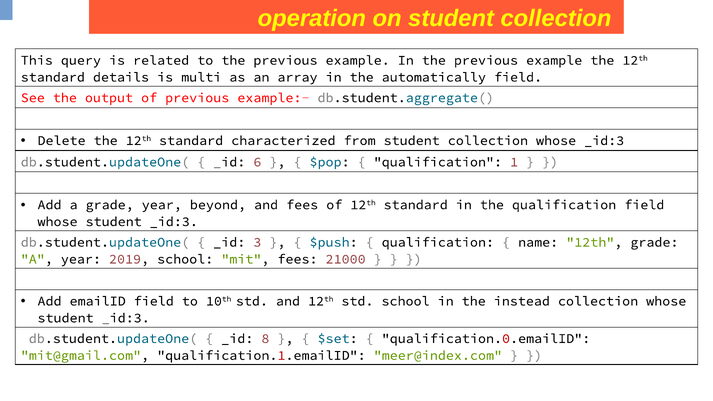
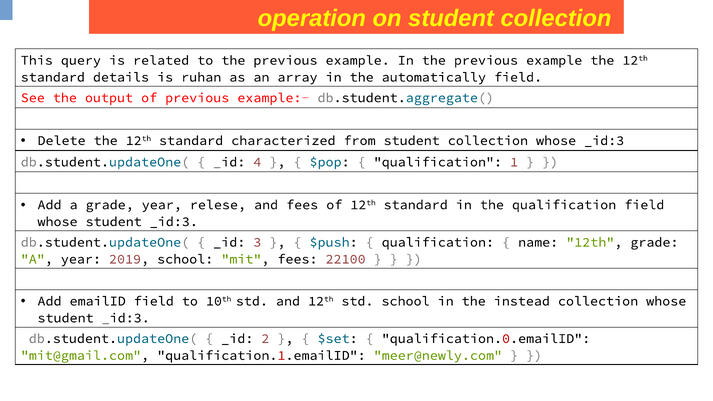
multi: multi -> ruhan
6: 6 -> 4
beyond: beyond -> relese
21000: 21000 -> 22100
8: 8 -> 2
meer@index.com: meer@index.com -> meer@newly.com
